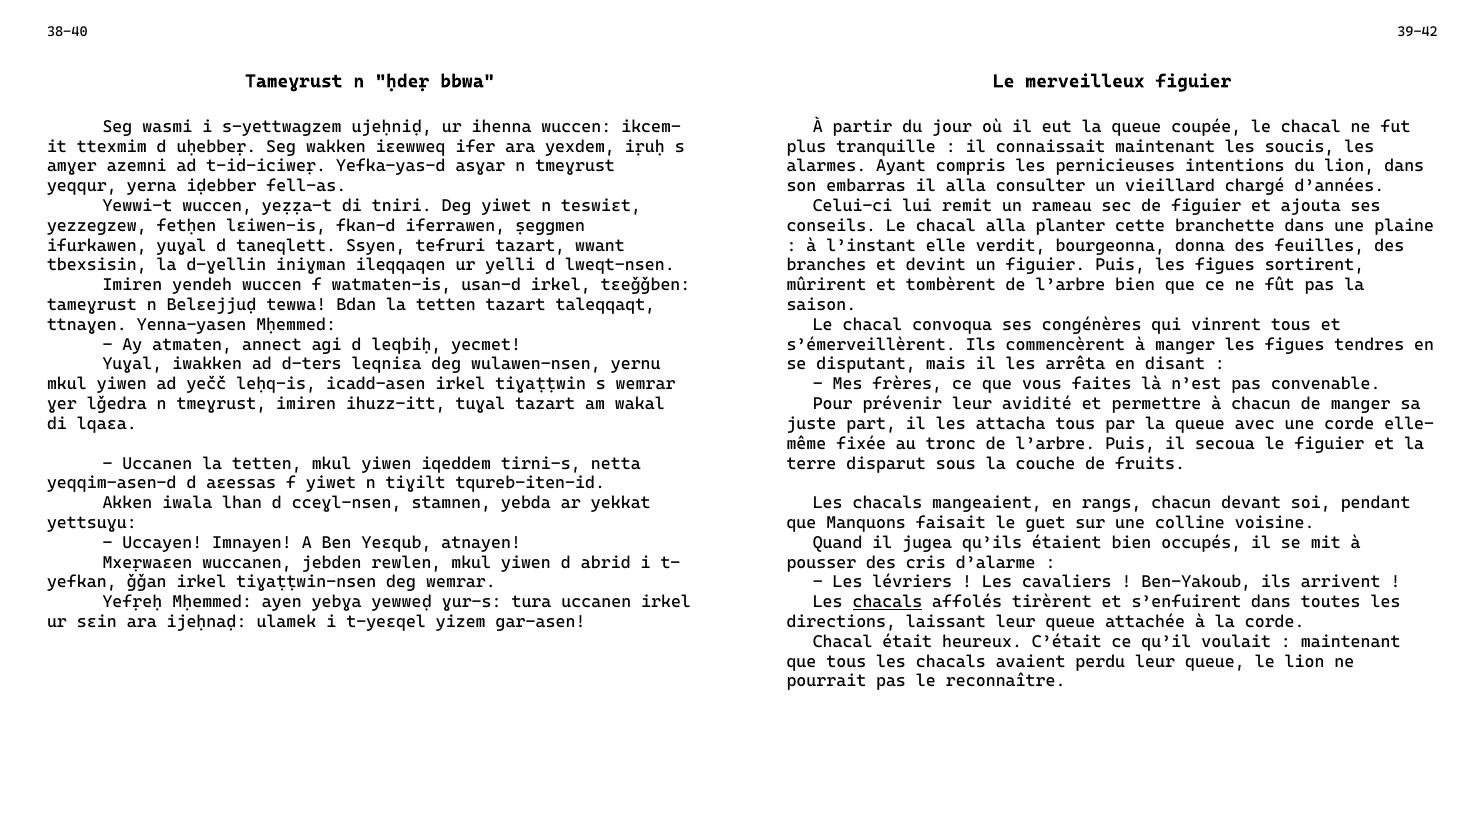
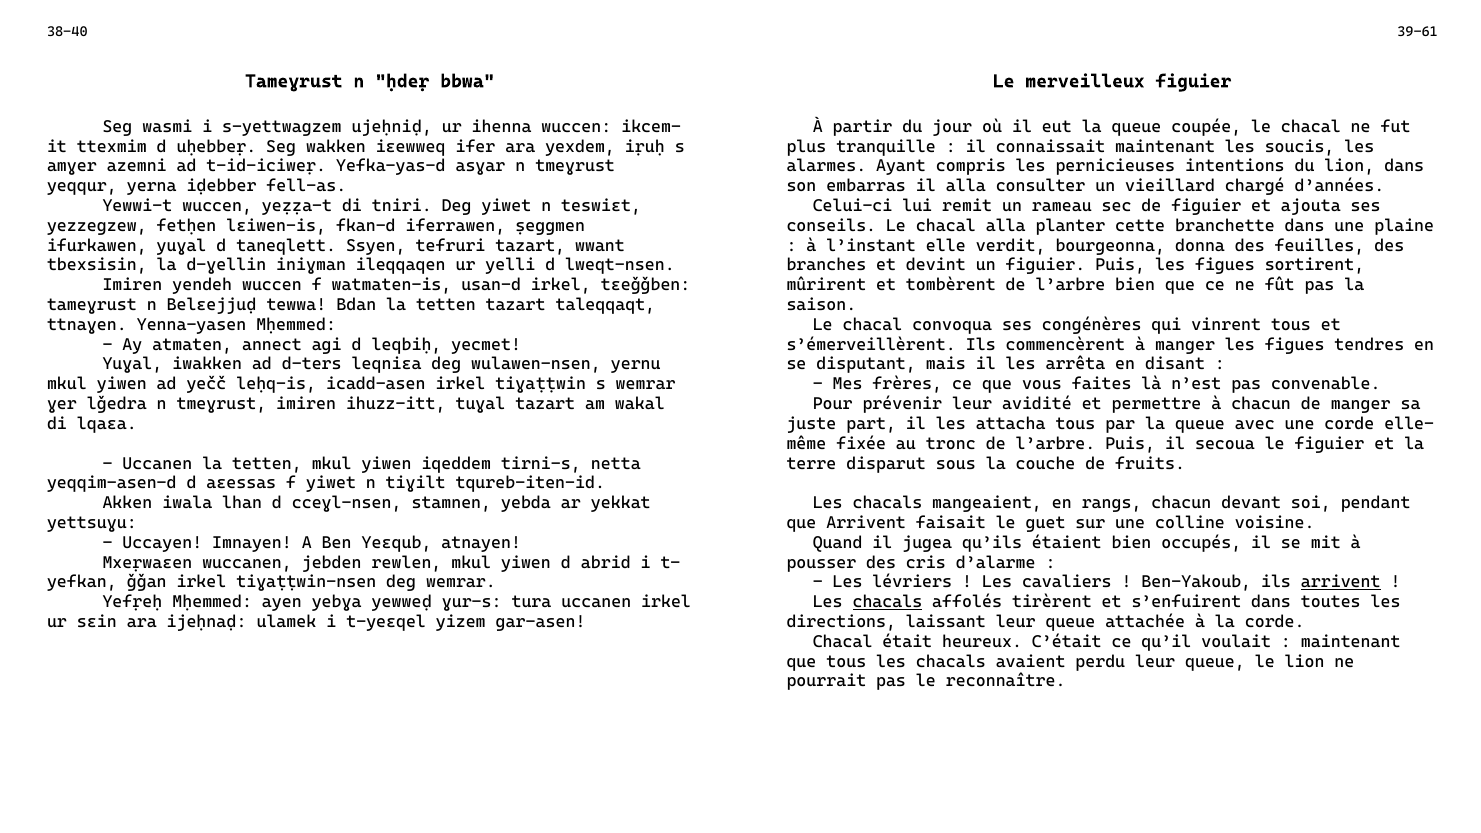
39-42: 39-42 -> 39-61
que Manquons: Manquons -> Arrivent
arrivent at (1341, 582) underline: none -> present
